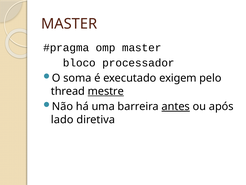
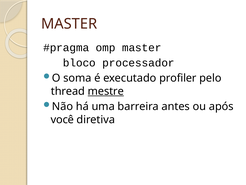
exigem: exigem -> profiler
antes underline: present -> none
lado: lado -> você
